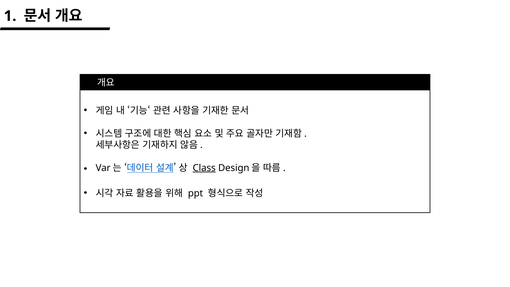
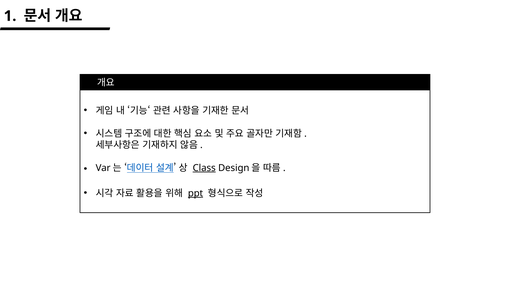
ppt underline: none -> present
